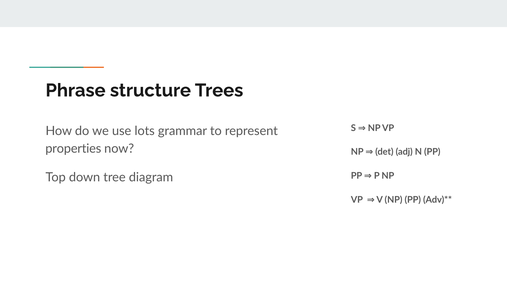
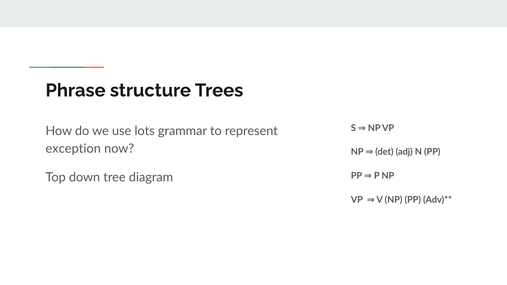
properties: properties -> exception
